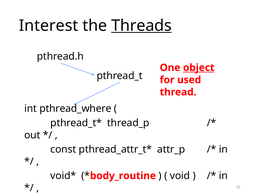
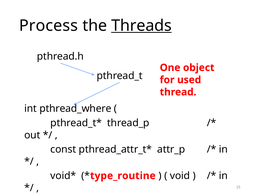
Interest: Interest -> Process
object underline: present -> none
body_routine: body_routine -> type_routine
